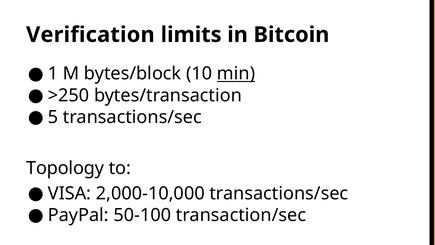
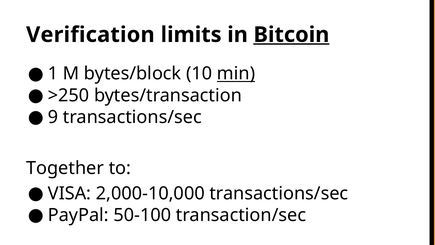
Bitcoin underline: none -> present
5: 5 -> 9
Topology: Topology -> Together
